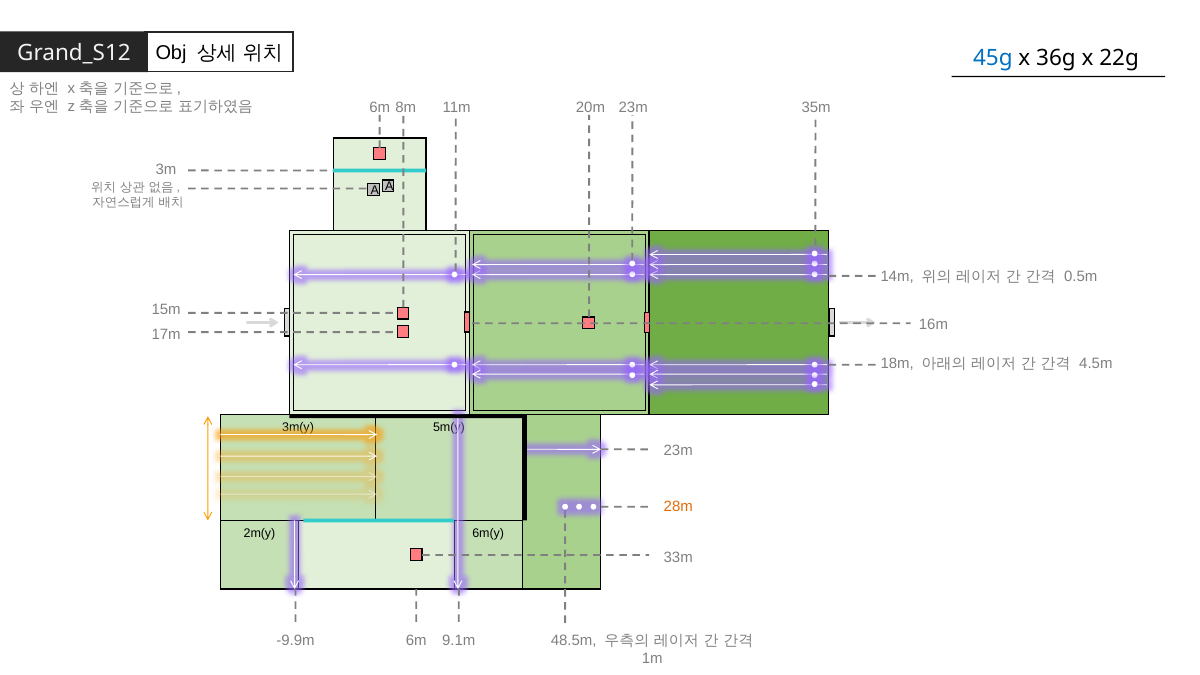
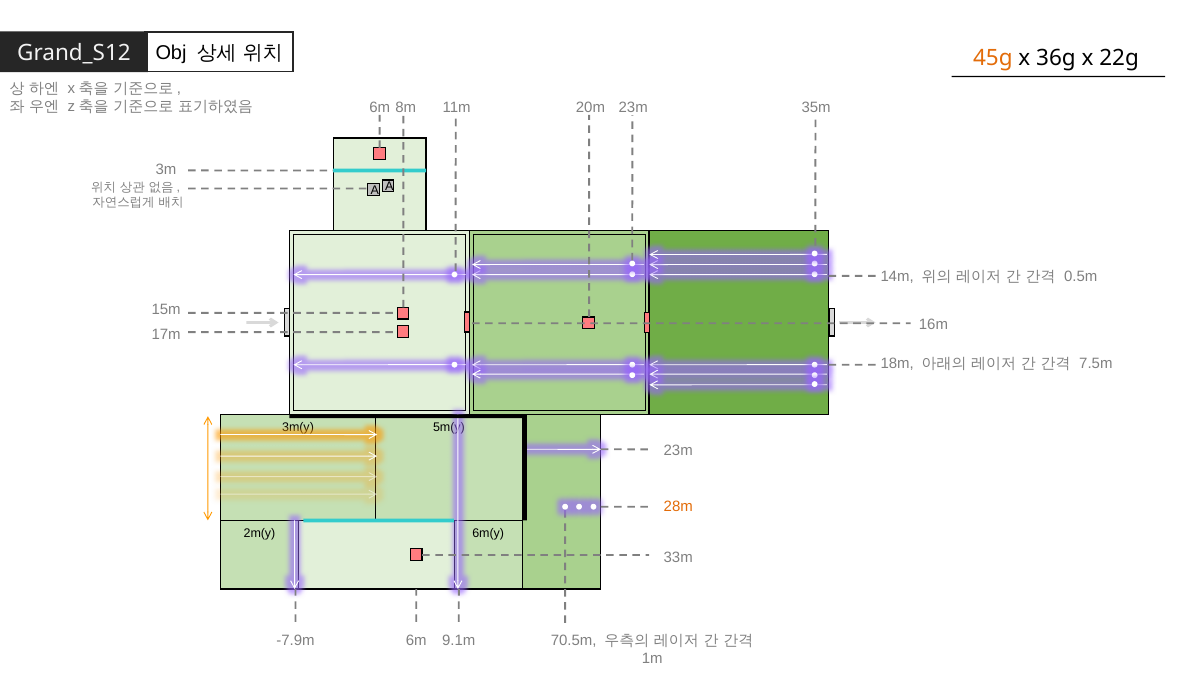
45g colour: blue -> orange
4.5m: 4.5m -> 7.5m
-9.9m: -9.9m -> -7.9m
48.5m: 48.5m -> 70.5m
